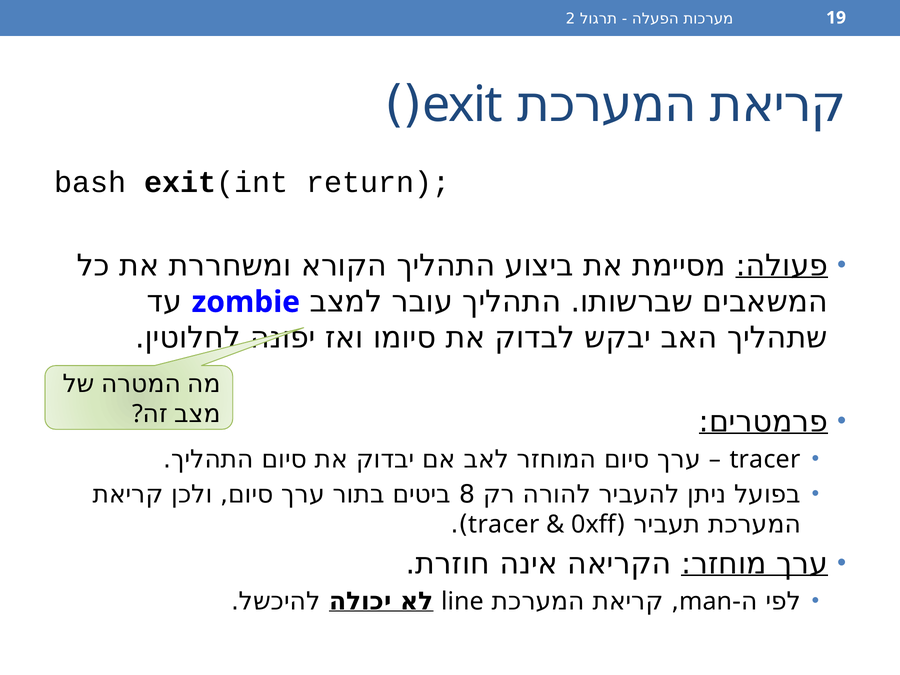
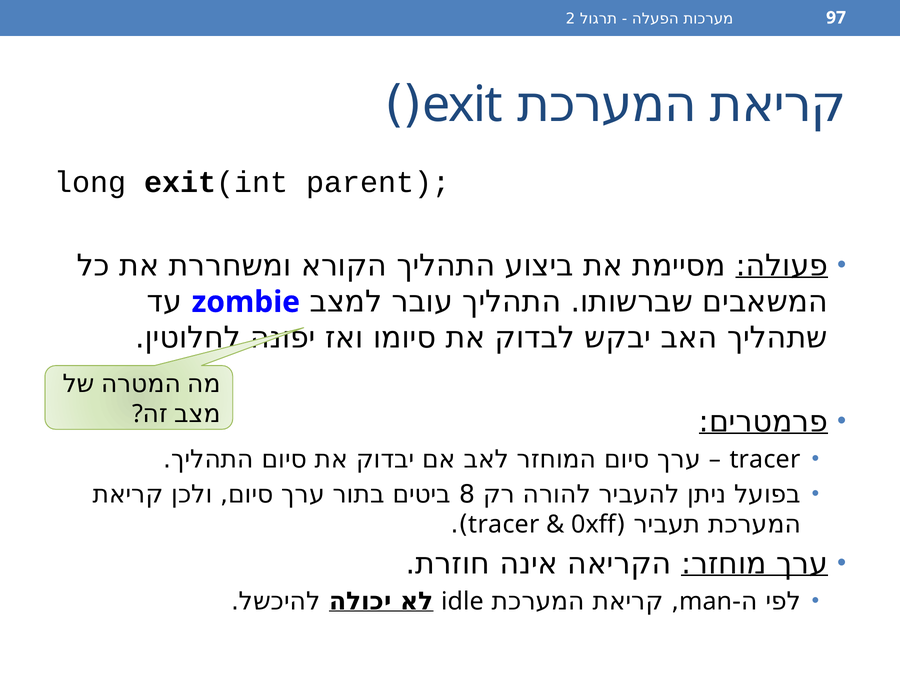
19: 19 -> 97
bash: bash -> long
return: return -> parent
line: line -> idle
